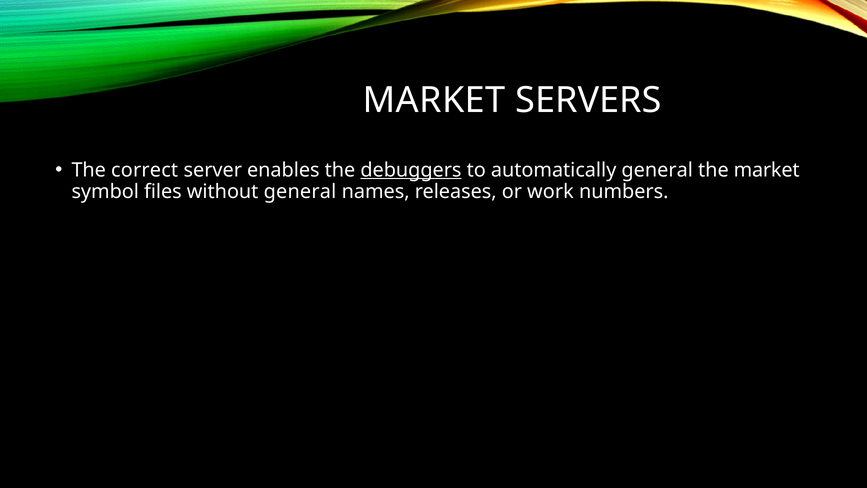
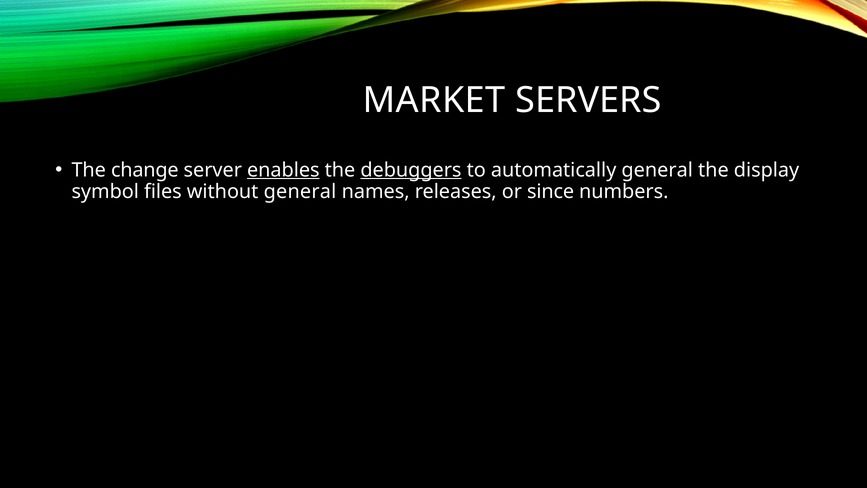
correct: correct -> change
enables underline: none -> present
the market: market -> display
work: work -> since
